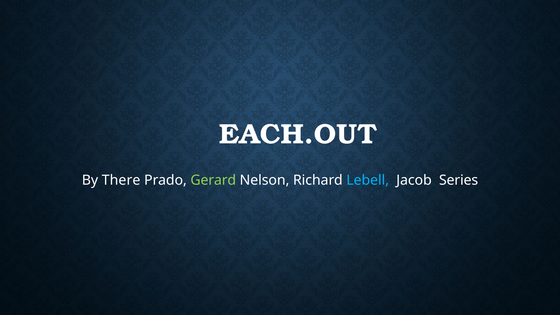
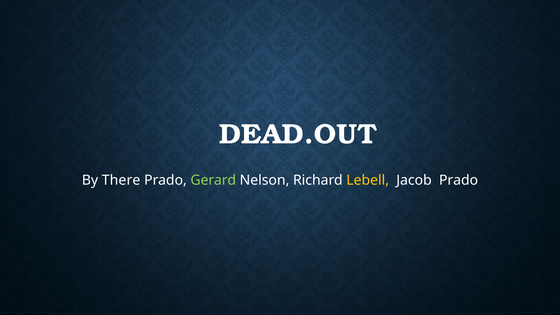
EACH.OUT: EACH.OUT -> DEAD.OUT
Lebell colour: light blue -> yellow
Jacob Series: Series -> Prado
